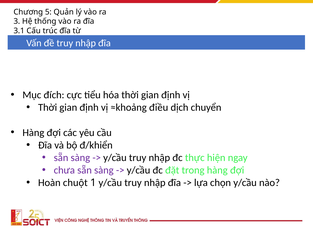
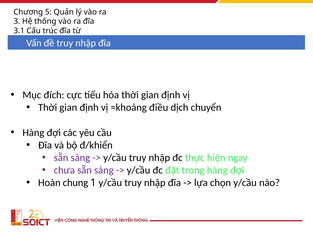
chuột: chuột -> chung
